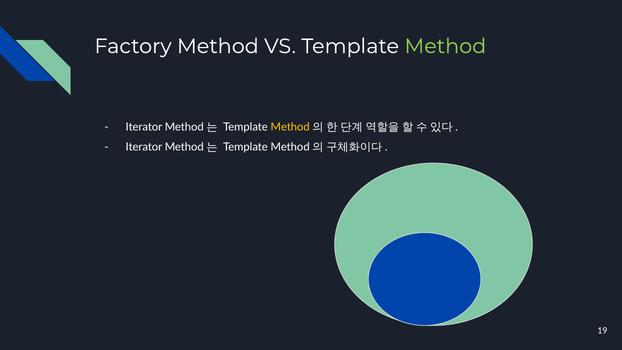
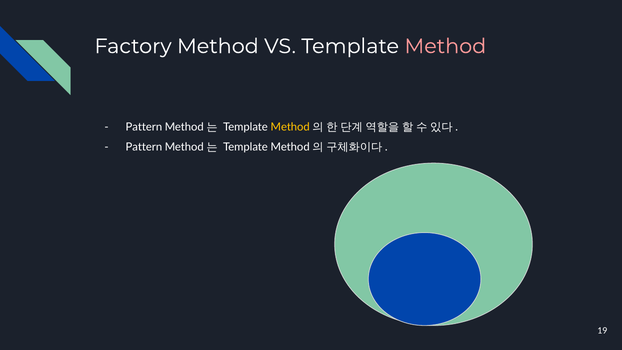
Method at (445, 46) colour: light green -> pink
Iterator at (144, 127): Iterator -> Pattern
Iterator at (144, 147): Iterator -> Pattern
